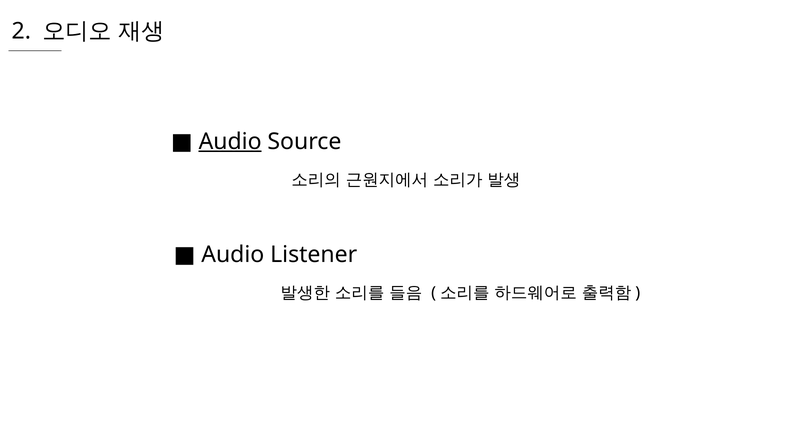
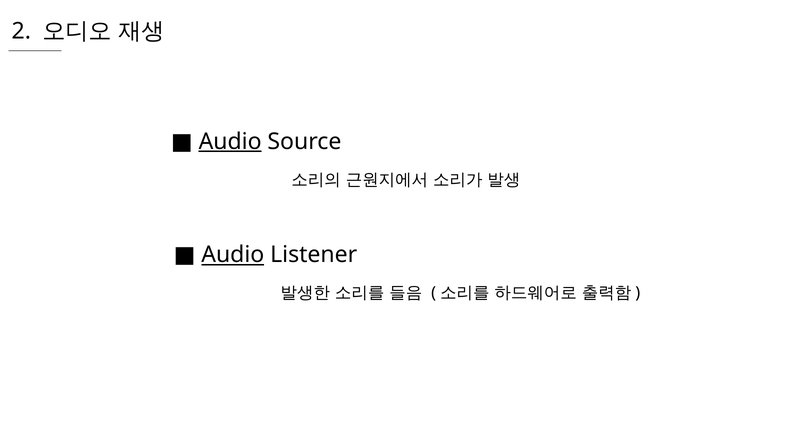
Audio at (233, 254) underline: none -> present
